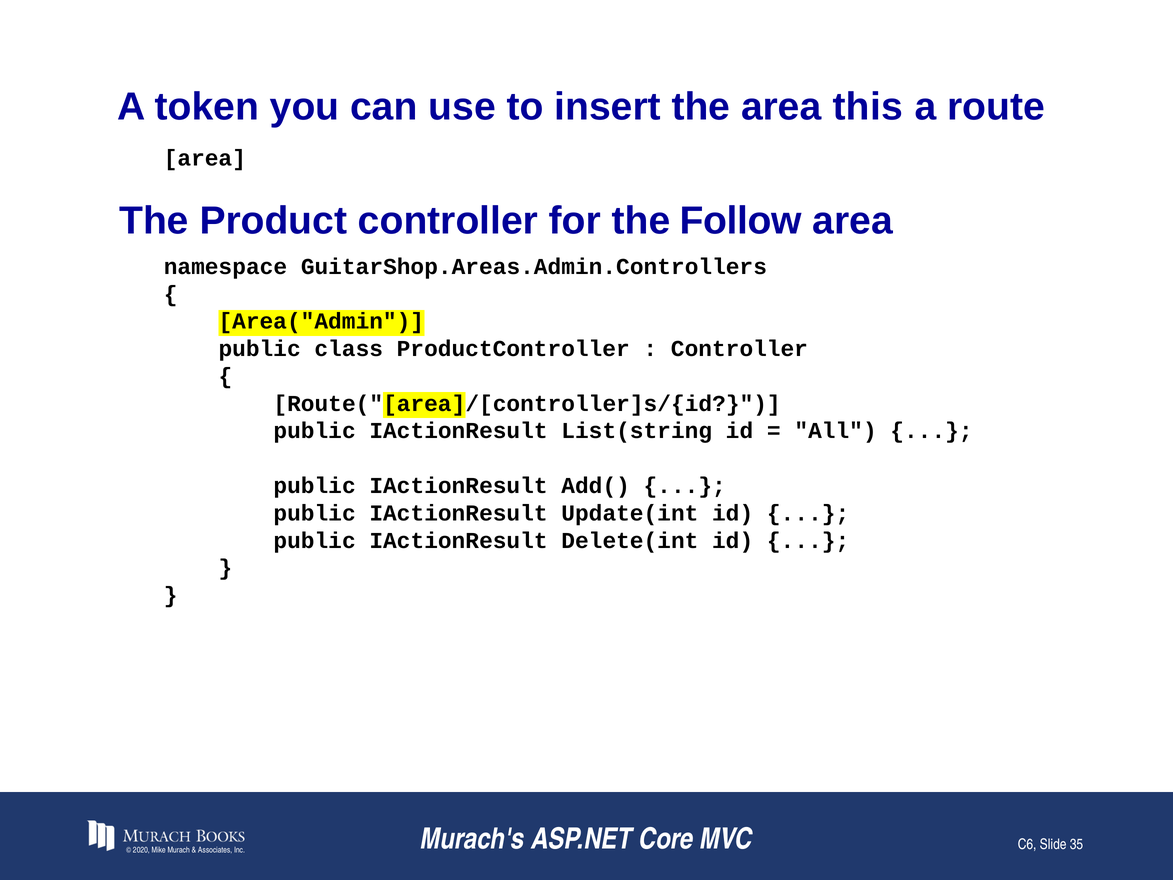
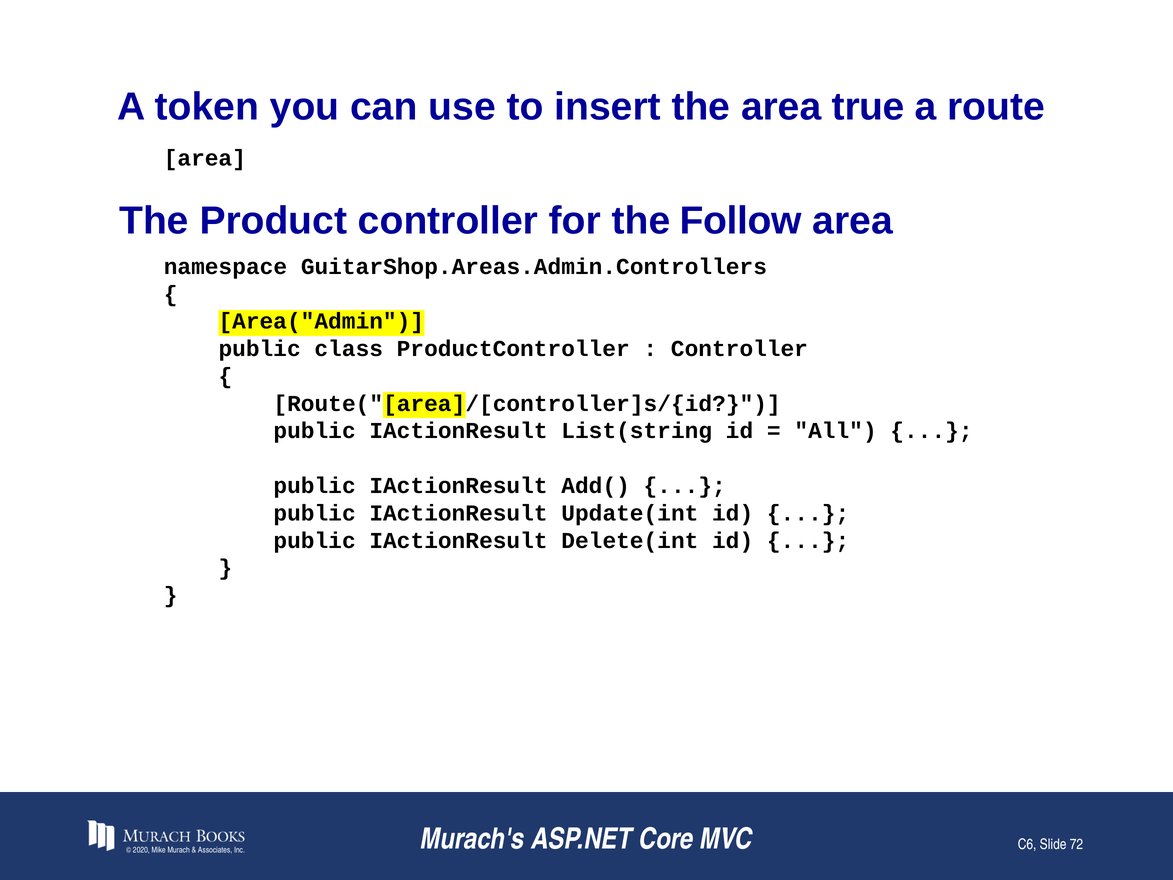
this: this -> true
35: 35 -> 72
